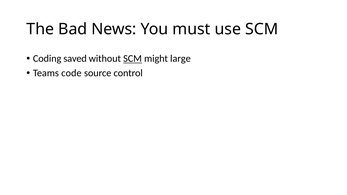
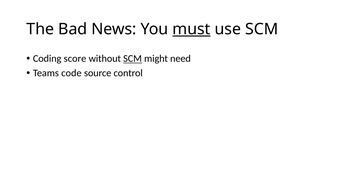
must underline: none -> present
saved: saved -> score
large: large -> need
